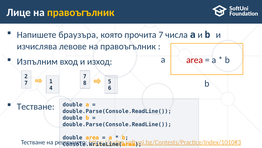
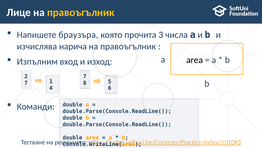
прочита 7: 7 -> 3
левове: левове -> нарича
area at (195, 60) colour: red -> black
Тестване at (36, 106): Тестване -> Команди
